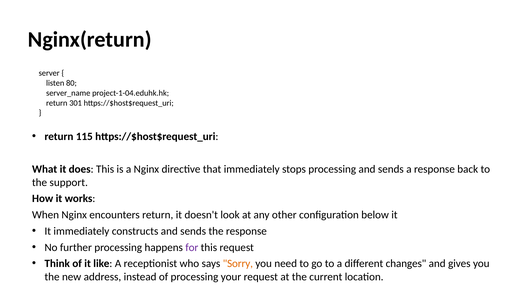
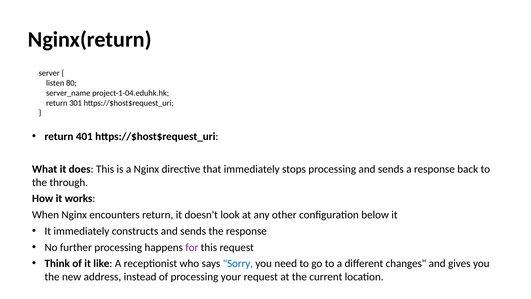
115: 115 -> 401
support: support -> through
Sorry colour: orange -> blue
